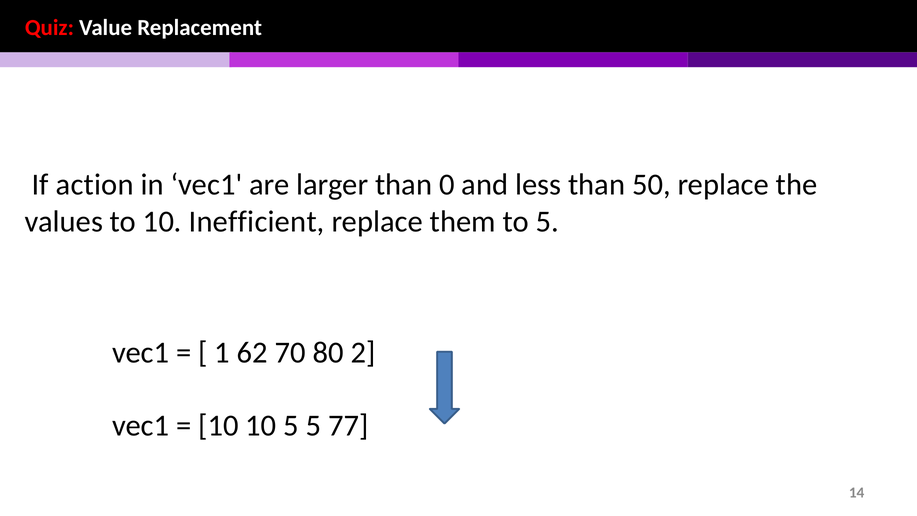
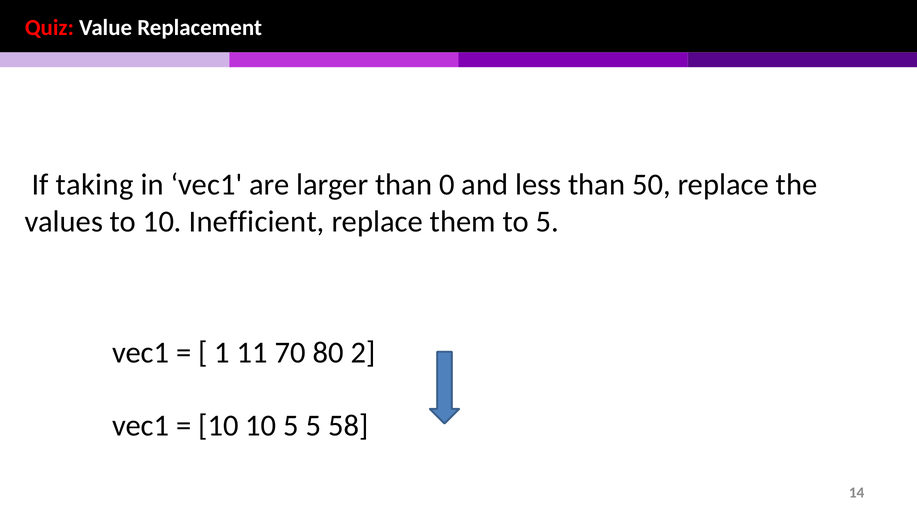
action: action -> taking
62: 62 -> 11
77: 77 -> 58
